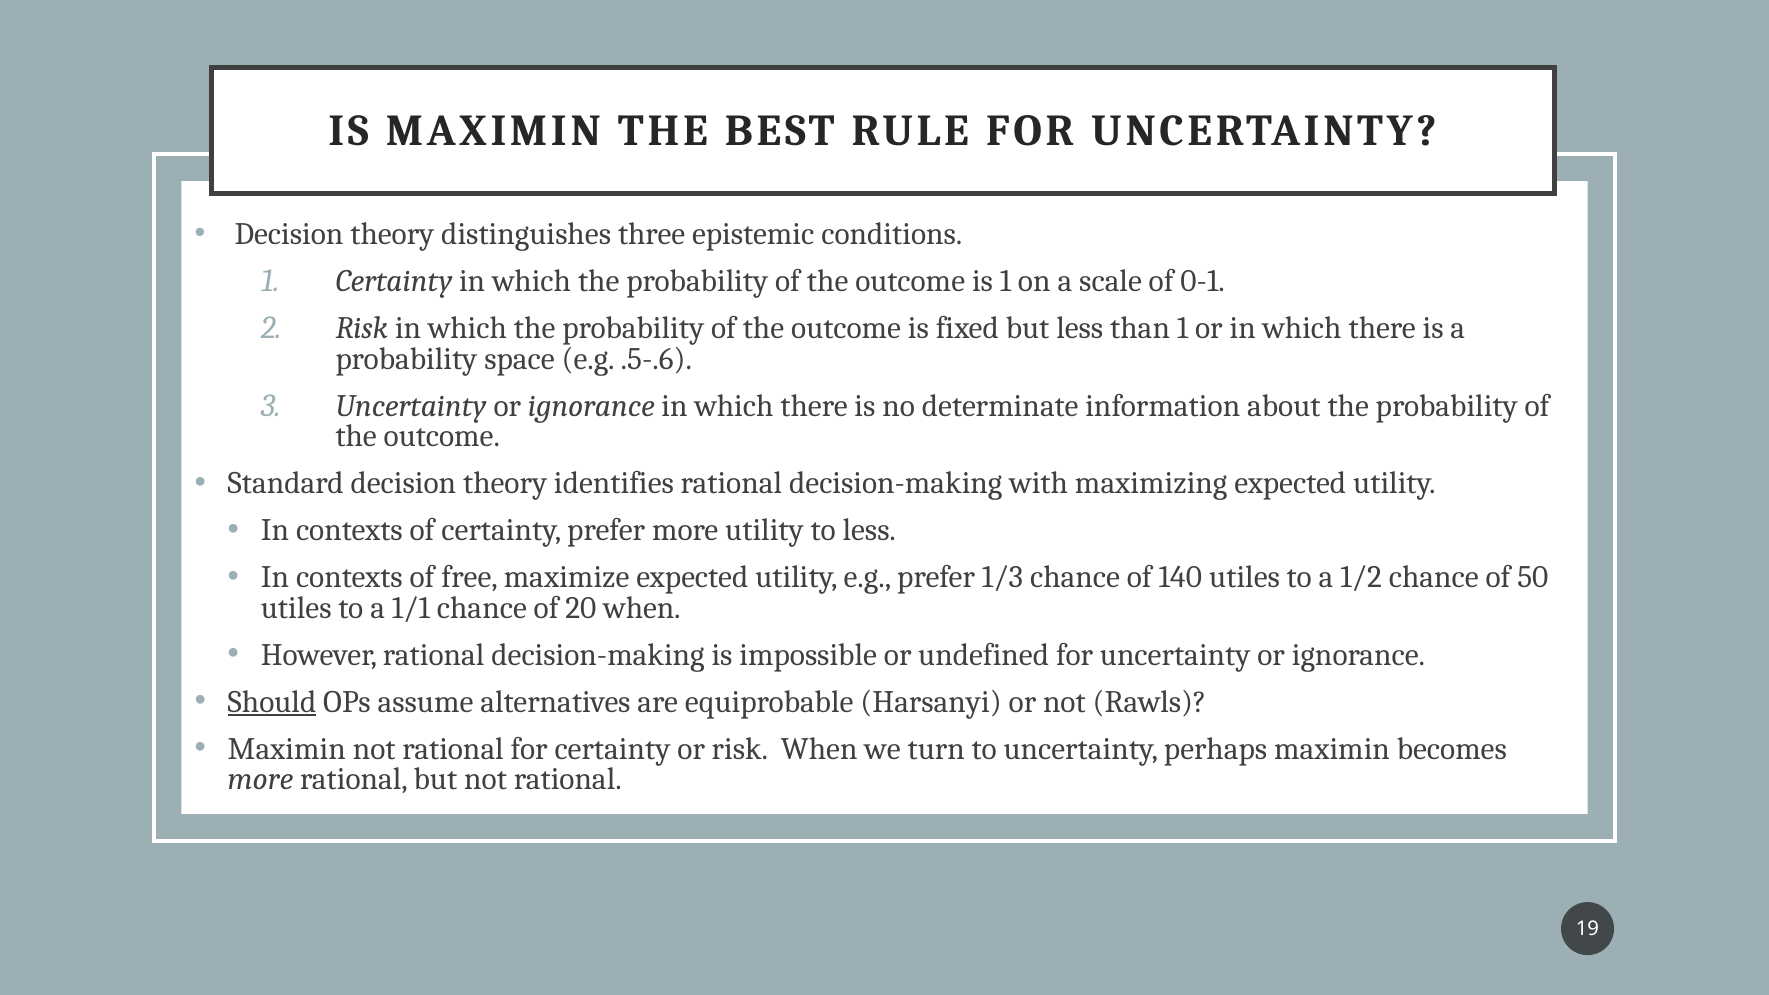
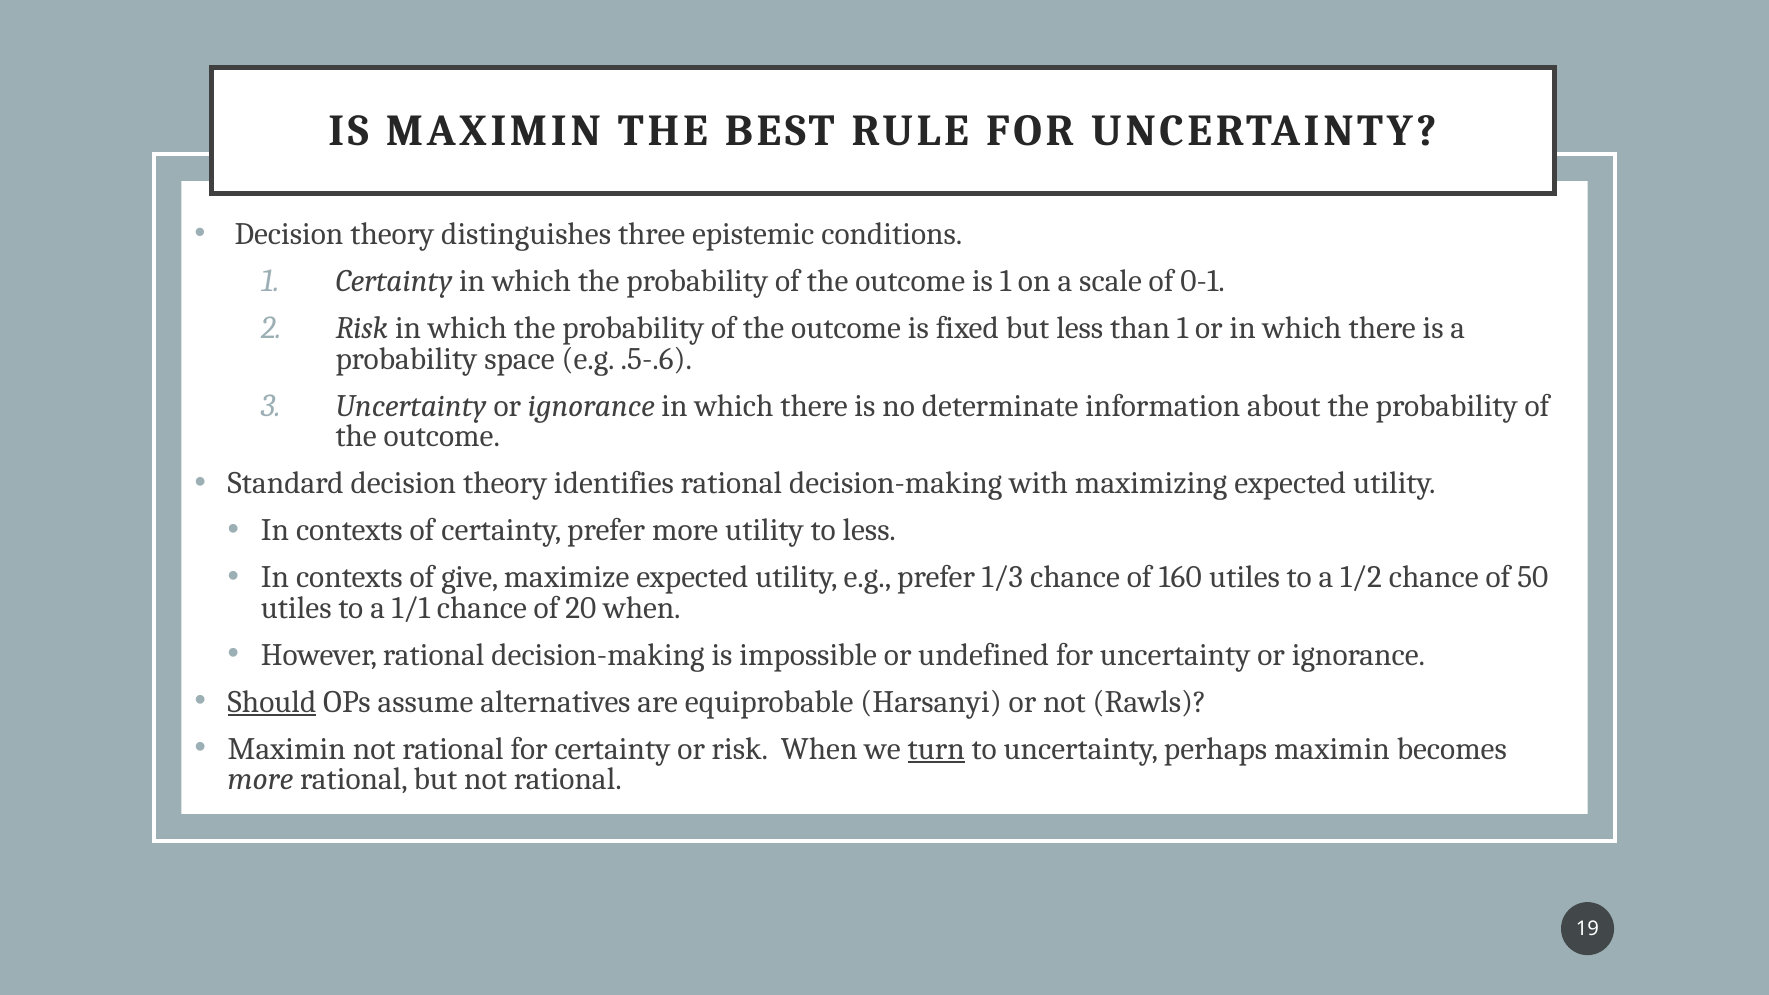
free: free -> give
140: 140 -> 160
turn underline: none -> present
